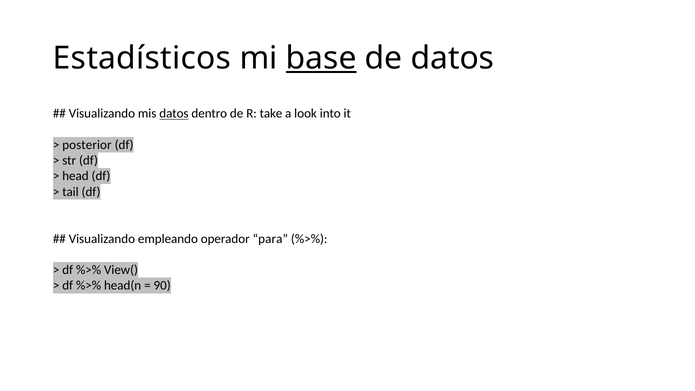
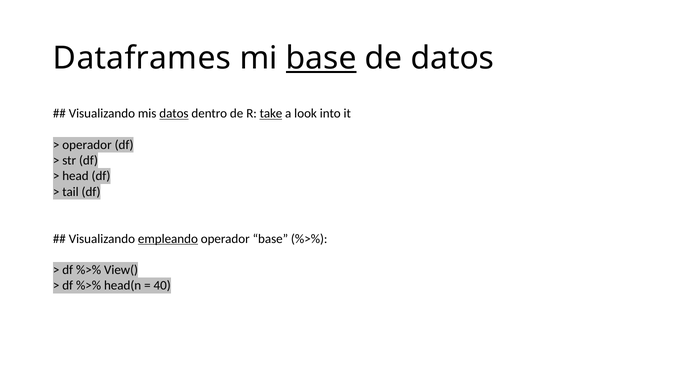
Estadísticos: Estadísticos -> Dataframes
take underline: none -> present
posterior at (87, 145): posterior -> operador
empleando underline: none -> present
operador para: para -> base
90: 90 -> 40
